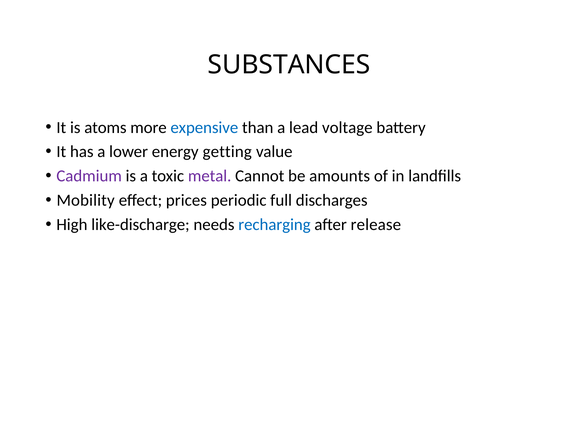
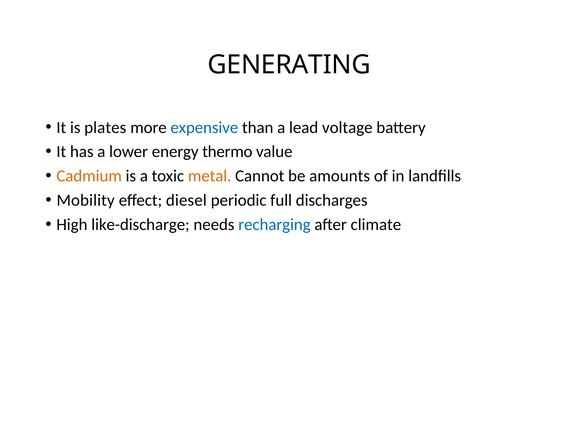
SUBSTANCES: SUBSTANCES -> GENERATING
atoms: atoms -> plates
getting: getting -> thermo
Cadmium colour: purple -> orange
metal colour: purple -> orange
prices: prices -> diesel
release: release -> climate
